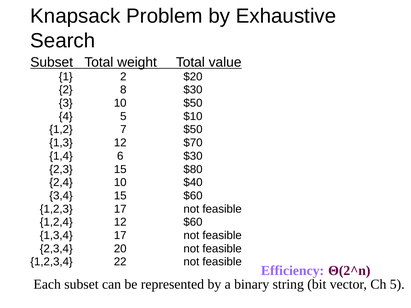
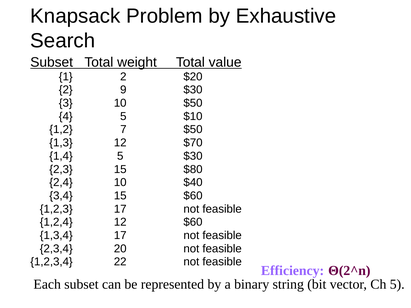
8: 8 -> 9
1,4 6: 6 -> 5
